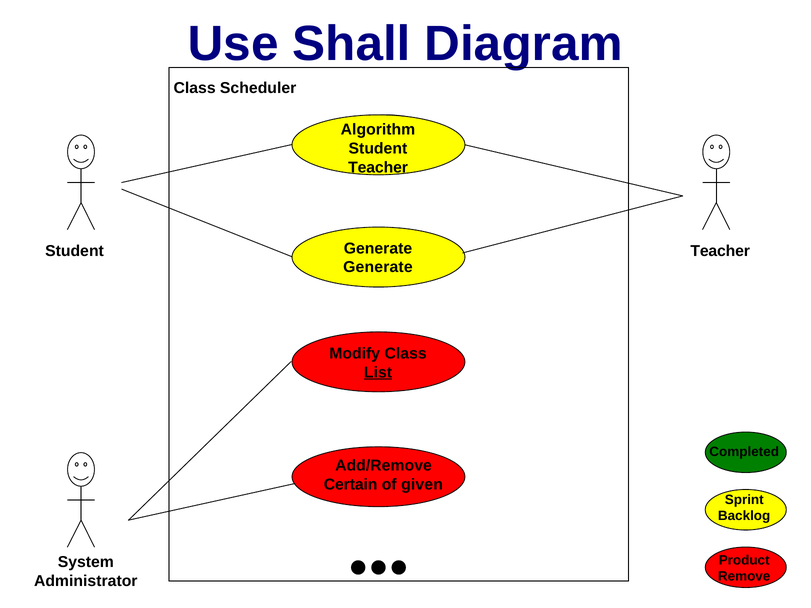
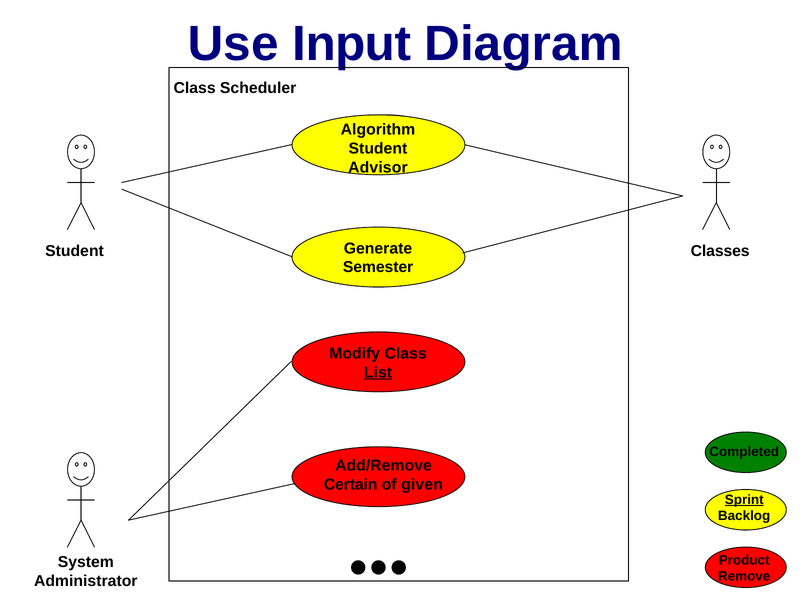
Shall: Shall -> Input
Teacher at (378, 167): Teacher -> Advisor
Teacher at (720, 251): Teacher -> Classes
Generate at (378, 267): Generate -> Semester
Sprint underline: none -> present
